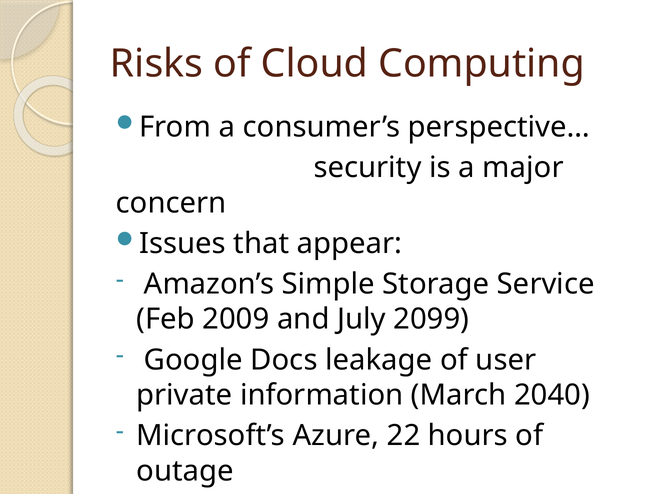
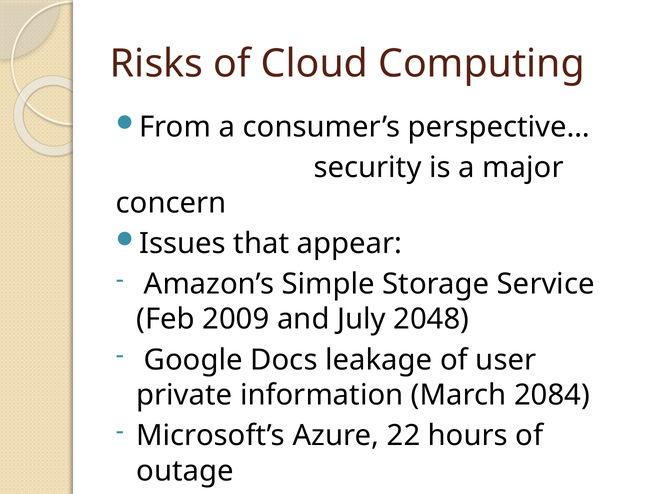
2099: 2099 -> 2048
2040: 2040 -> 2084
